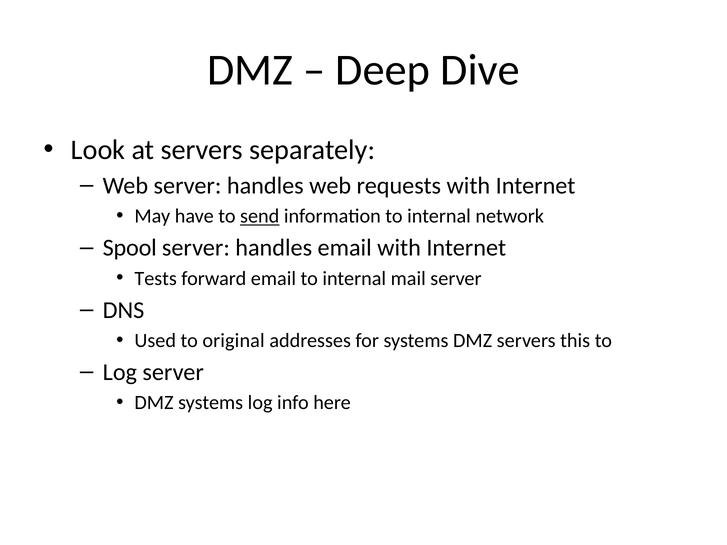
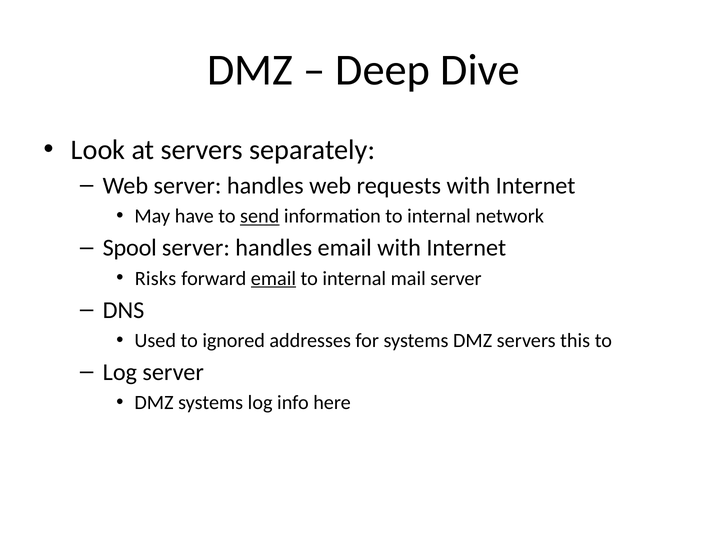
Tests: Tests -> Risks
email at (273, 278) underline: none -> present
original: original -> ignored
